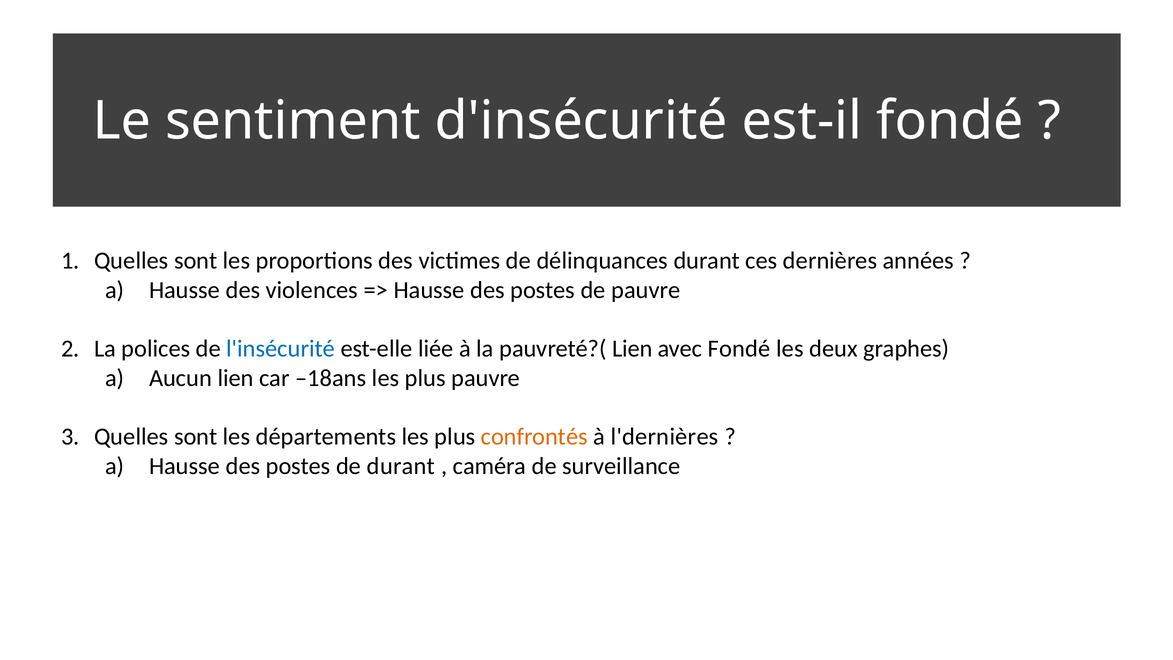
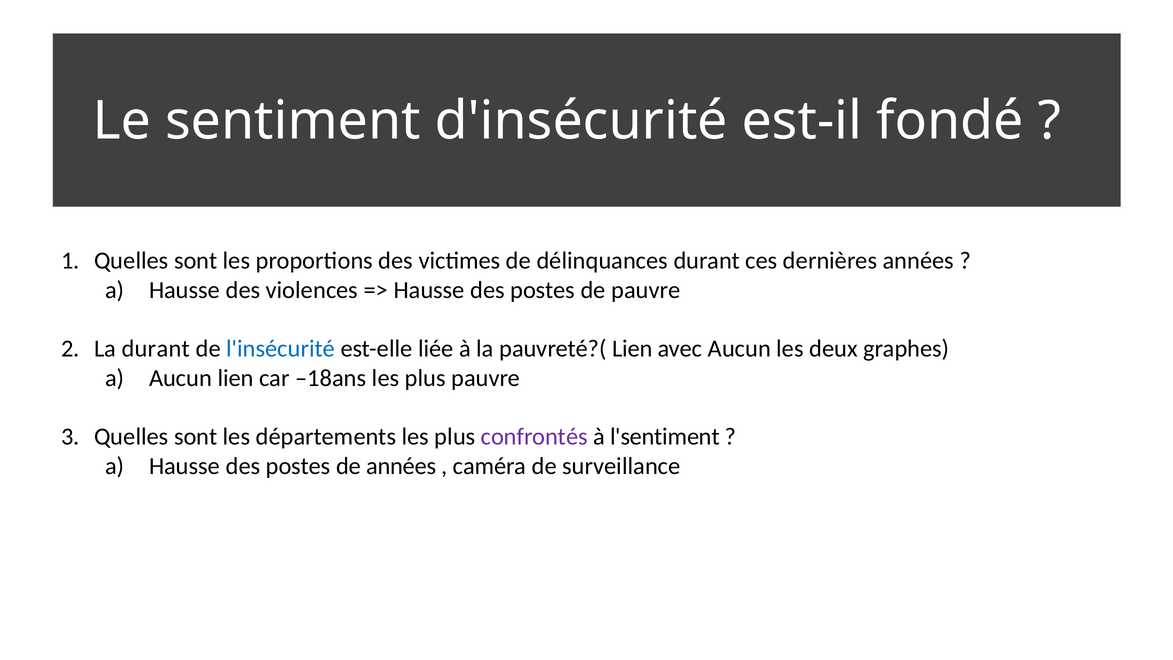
La polices: polices -> durant
avec Fondé: Fondé -> Aucun
confrontés colour: orange -> purple
l'dernières: l'dernières -> l'sentiment
de durant: durant -> années
